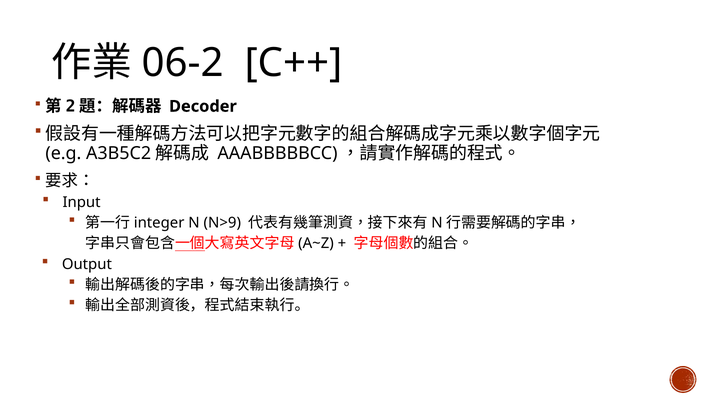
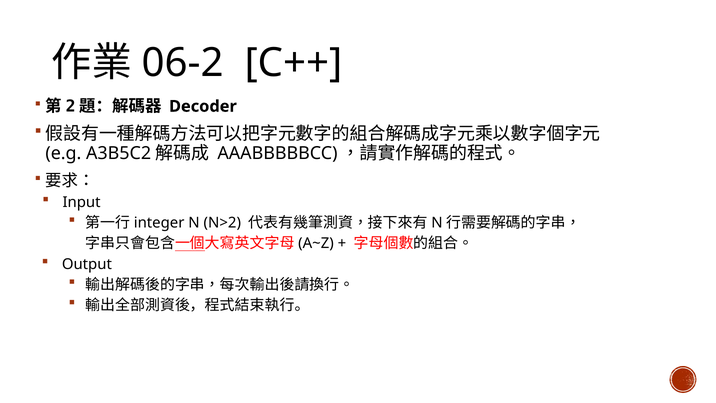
N>9: N>9 -> N>2
